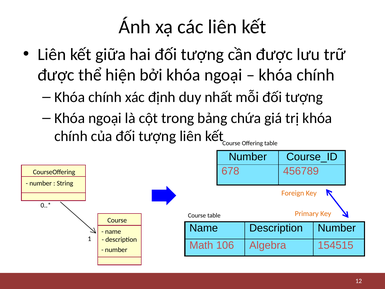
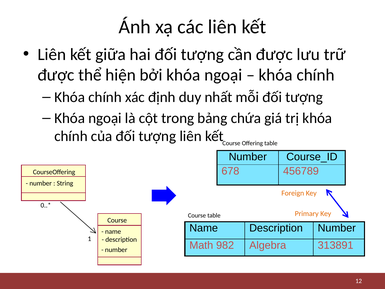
106: 106 -> 982
154515: 154515 -> 313891
